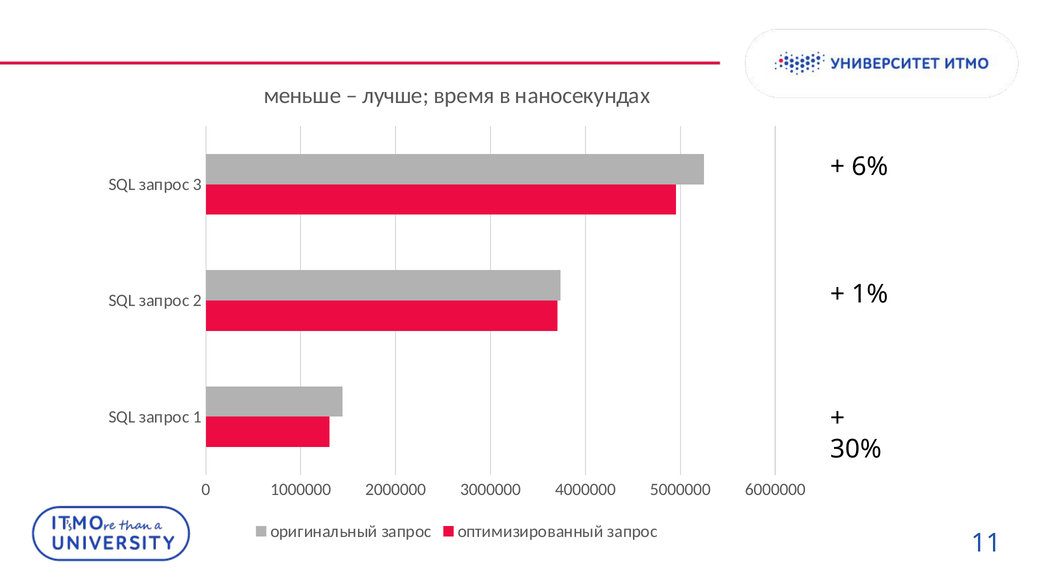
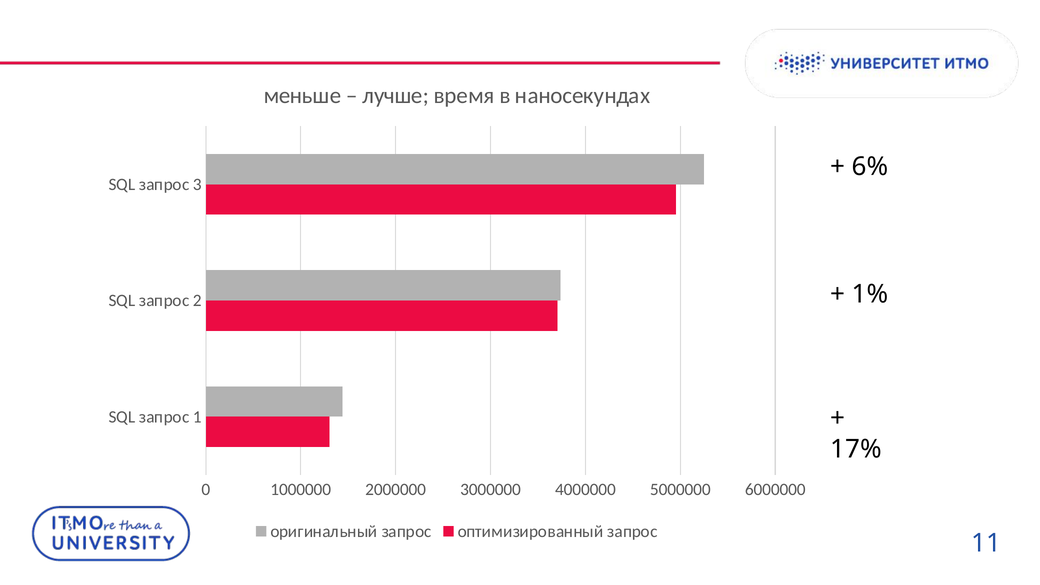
30%: 30% -> 17%
